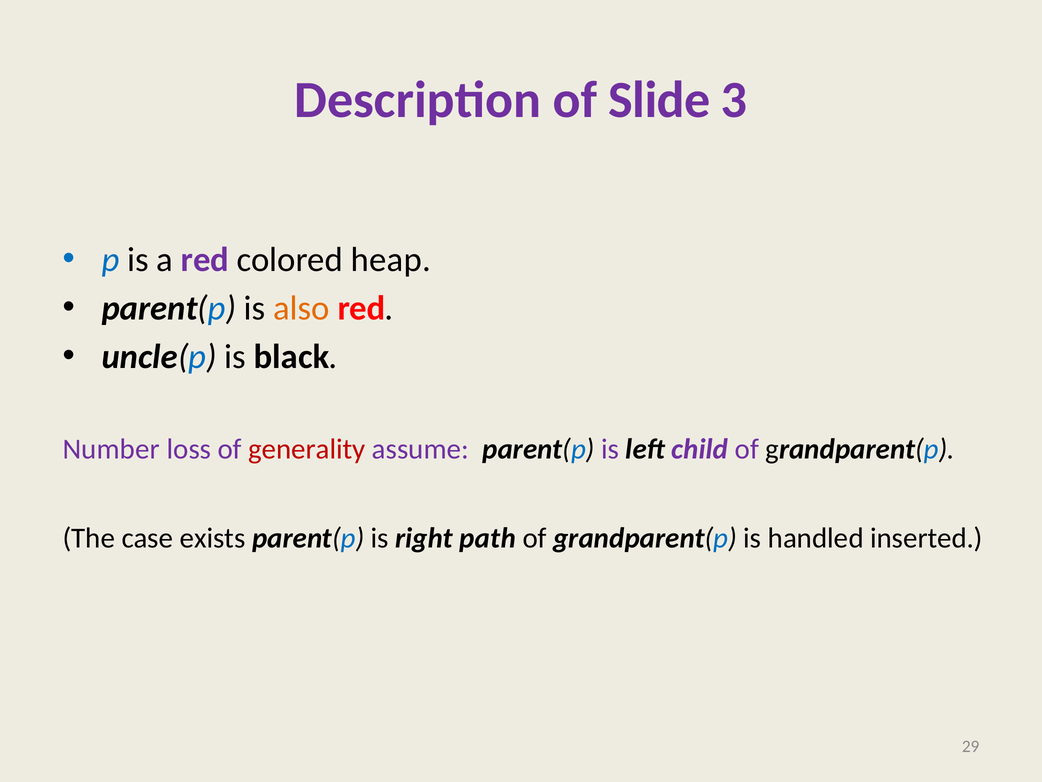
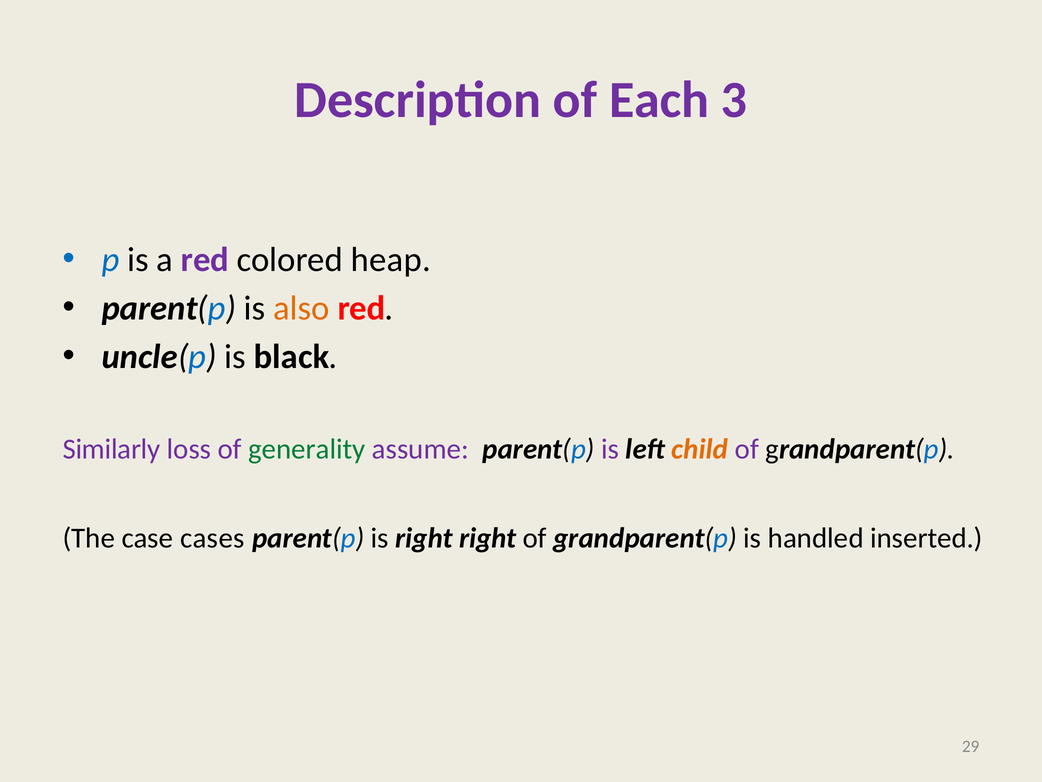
Slide: Slide -> Each
Number: Number -> Similarly
generality colour: red -> green
child colour: purple -> orange
exists: exists -> cases
right path: path -> right
